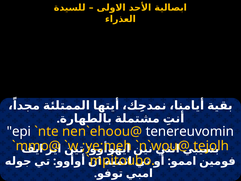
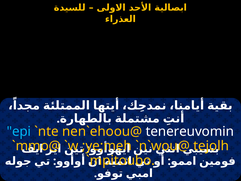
epi colour: white -> light blue
